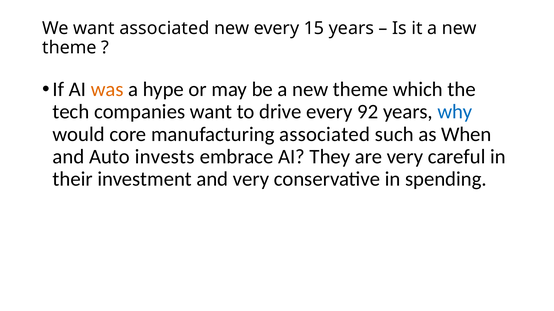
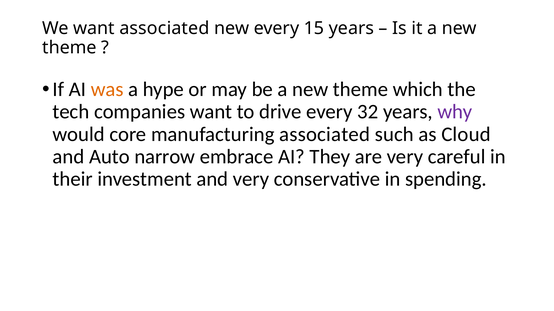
92: 92 -> 32
why colour: blue -> purple
When: When -> Cloud
invests: invests -> narrow
